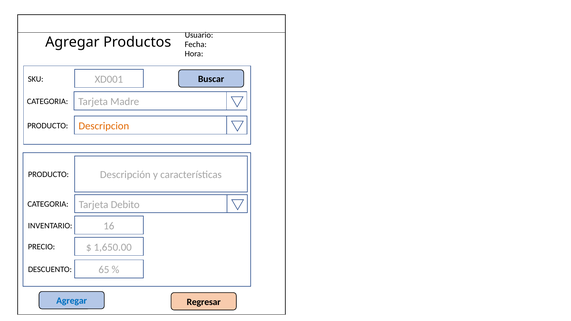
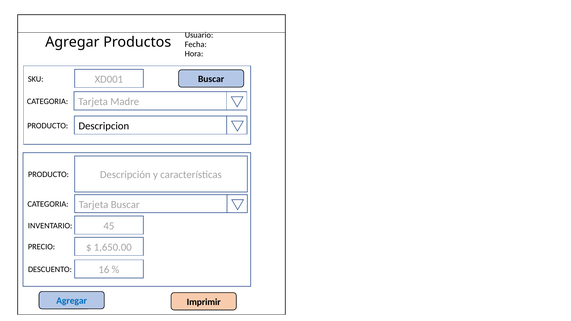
Descripcion colour: orange -> black
Tarjeta Debito: Debito -> Buscar
16: 16 -> 45
65: 65 -> 16
Regresar: Regresar -> Imprimir
